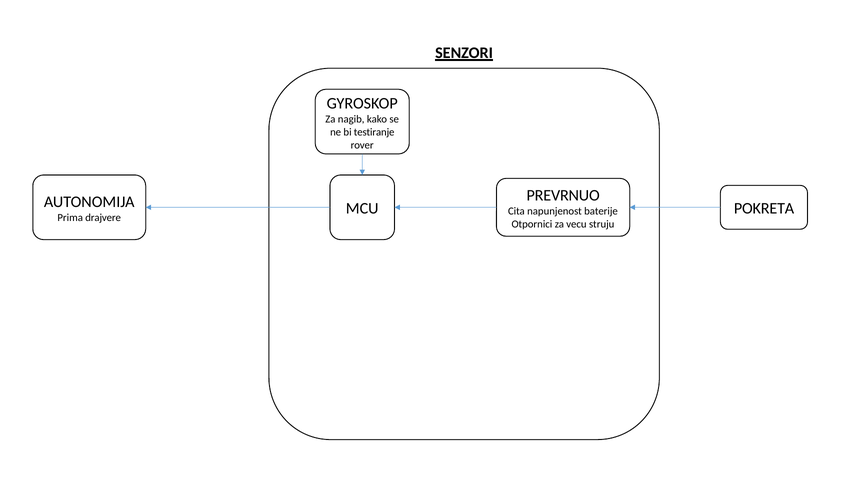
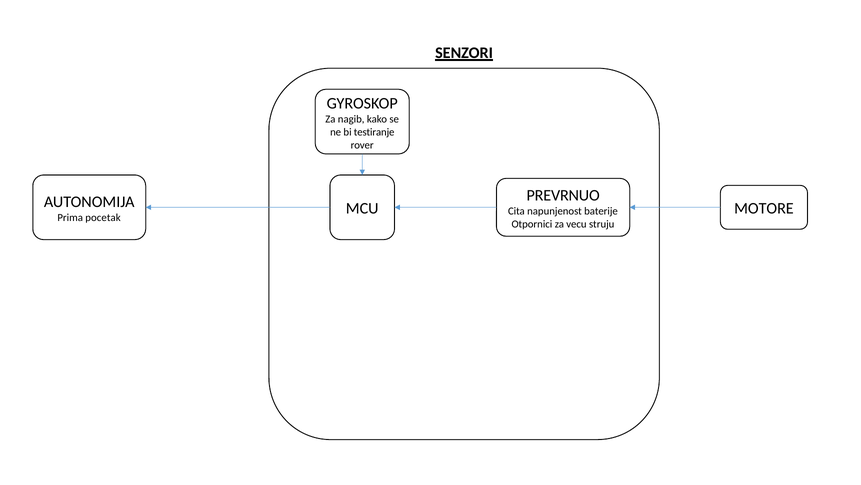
POKRETA: POKRETA -> MOTORE
drajvere: drajvere -> pocetak
